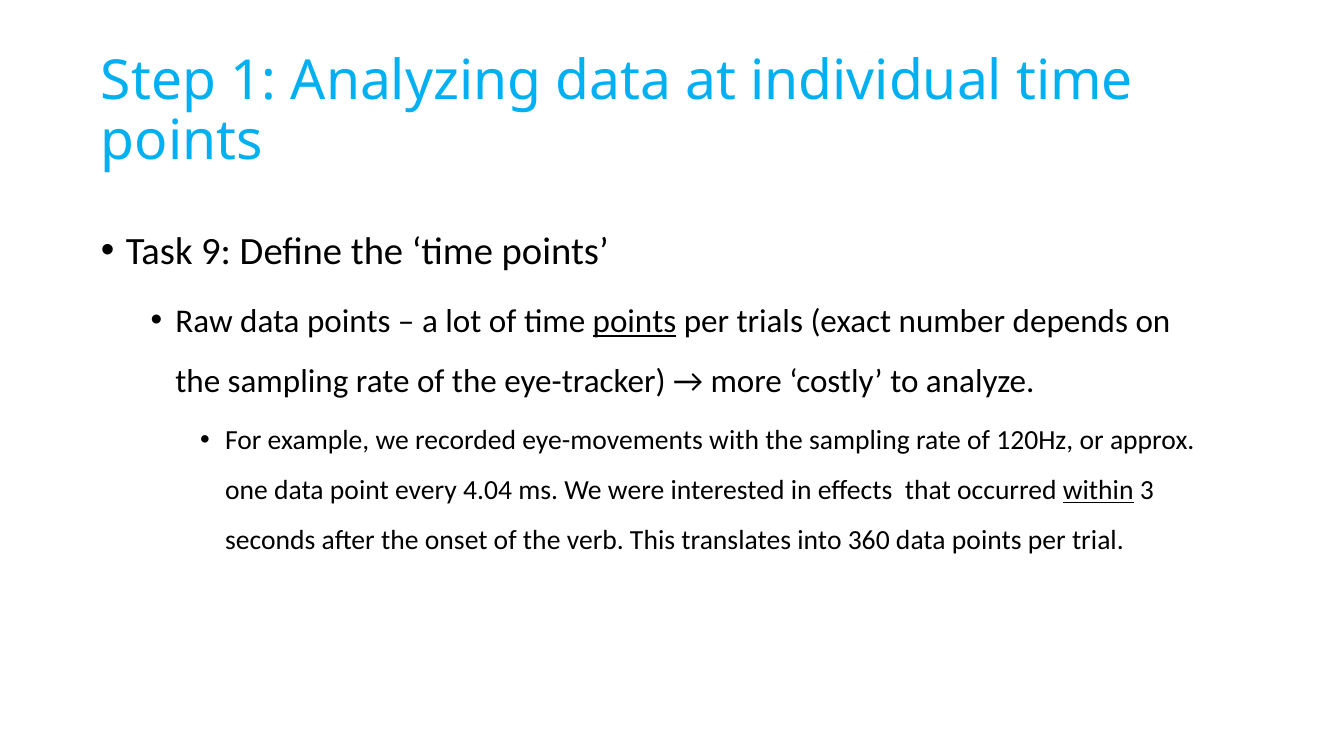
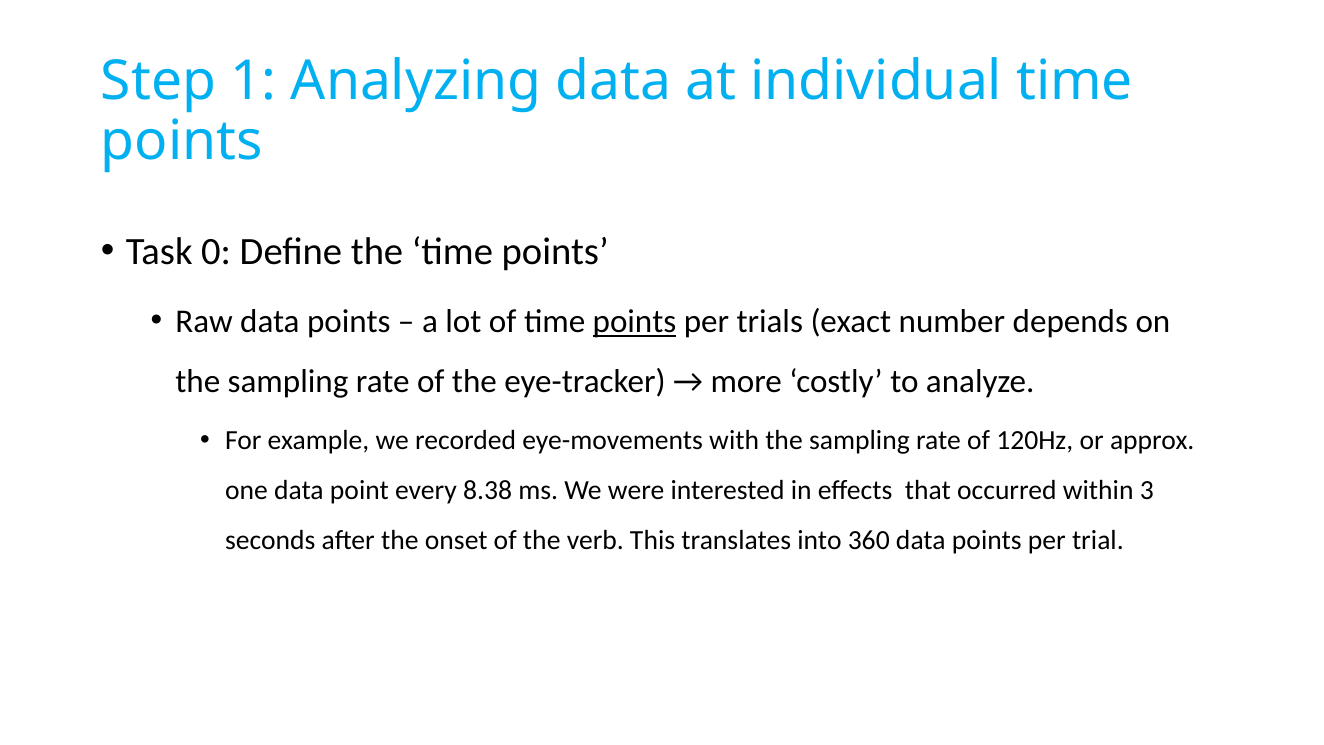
9: 9 -> 0
4.04: 4.04 -> 8.38
within underline: present -> none
